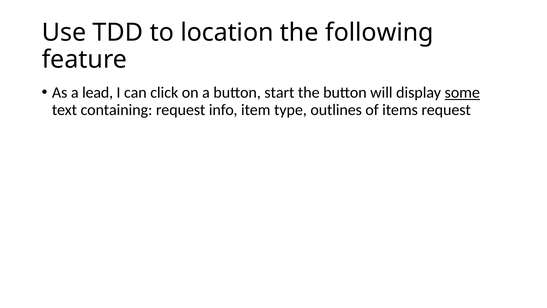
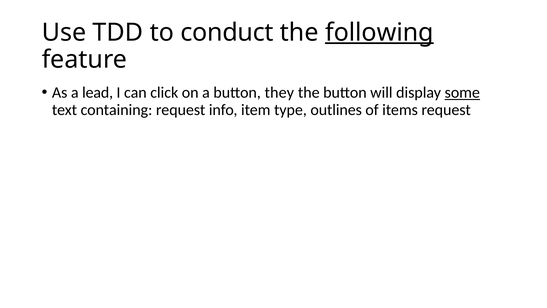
location: location -> conduct
following underline: none -> present
start: start -> they
